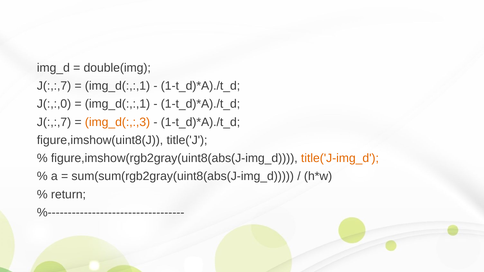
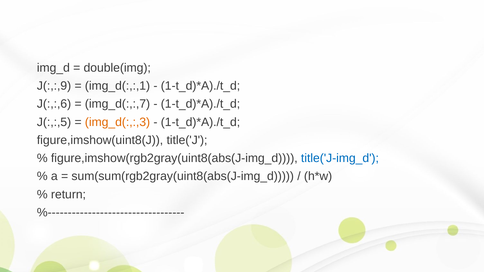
J(:,:,7 at (54, 86): J(:,:,7 -> J(:,:,9
J(:,:,0: J(:,:,0 -> J(:,:,6
img_d(:,:,1 at (118, 104): img_d(:,:,1 -> img_d(:,:,7
J(:,:,7 at (54, 122): J(:,:,7 -> J(:,:,5
title('J-img_d colour: orange -> blue
